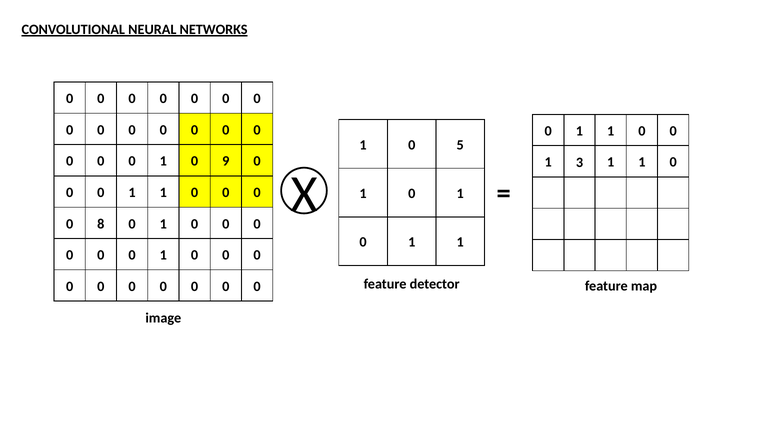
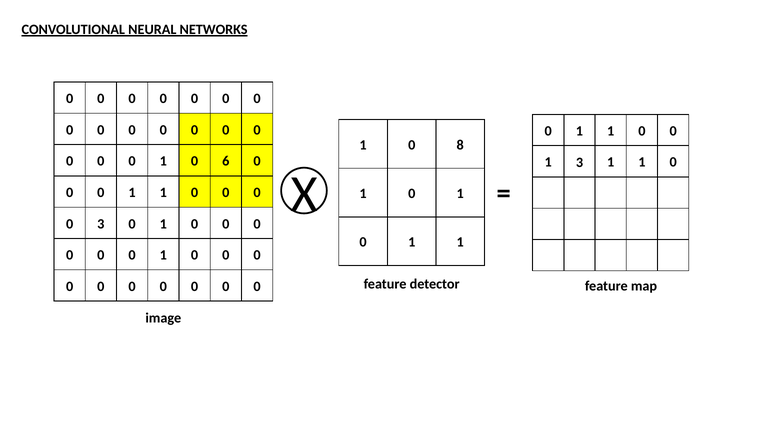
5: 5 -> 8
9: 9 -> 6
0 8: 8 -> 3
